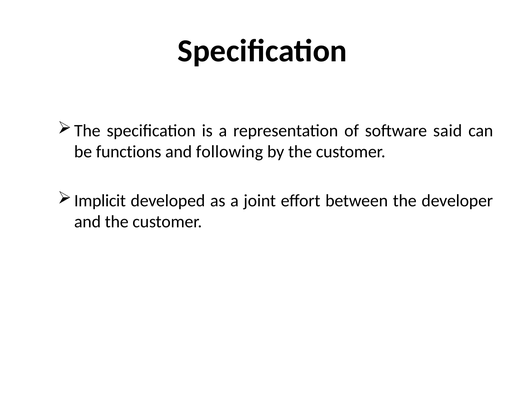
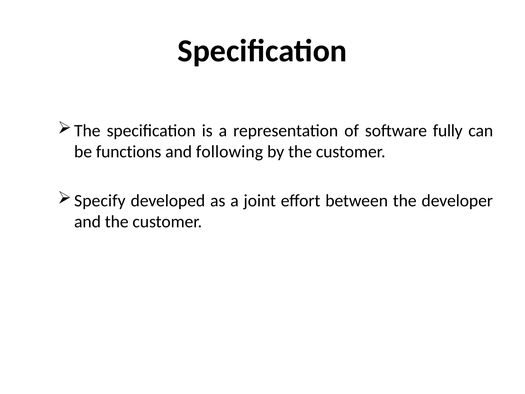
said: said -> fully
Implicit: Implicit -> Specify
